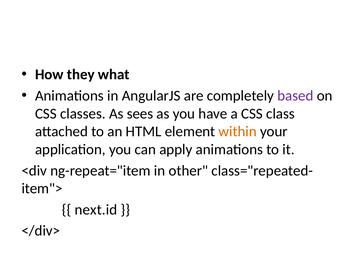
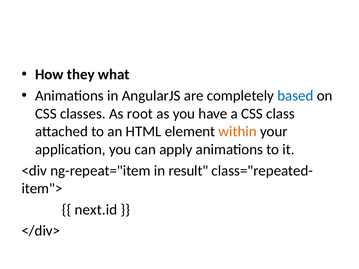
based colour: purple -> blue
sees: sees -> root
other: other -> result
